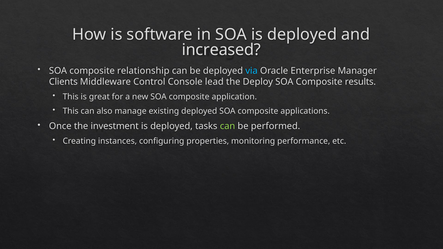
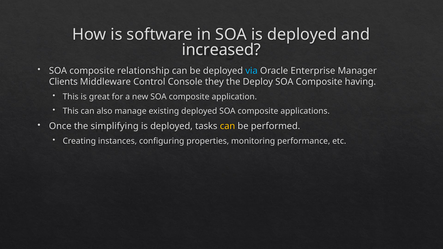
lead: lead -> they
results: results -> having
investment: investment -> simplifying
can at (228, 126) colour: light green -> yellow
